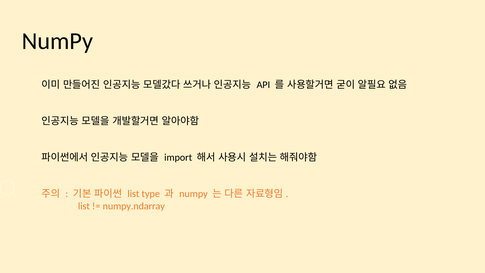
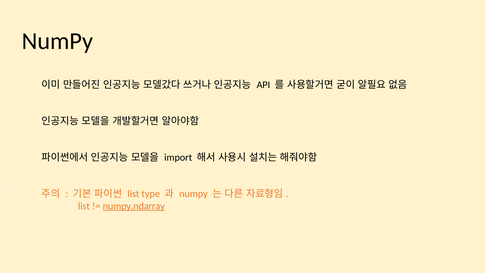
numpy.ndarray underline: none -> present
